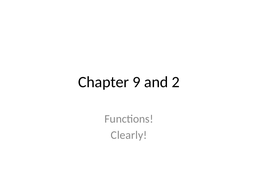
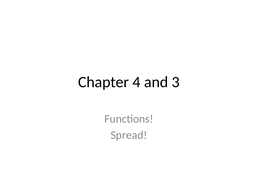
9: 9 -> 4
2: 2 -> 3
Clearly: Clearly -> Spread
